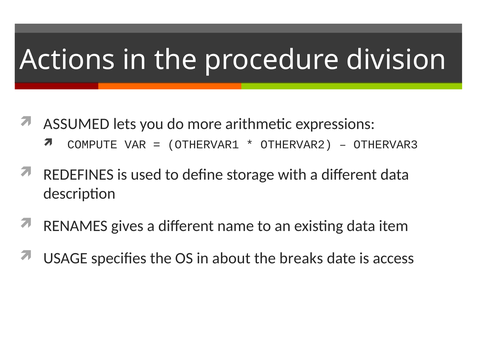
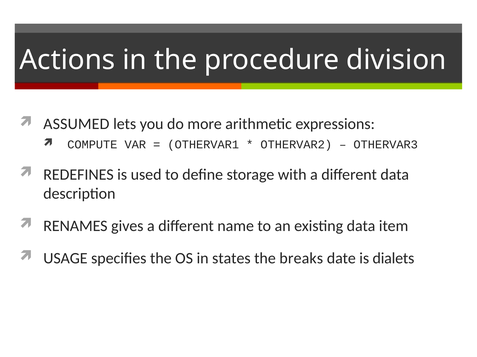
about: about -> states
access: access -> dialets
